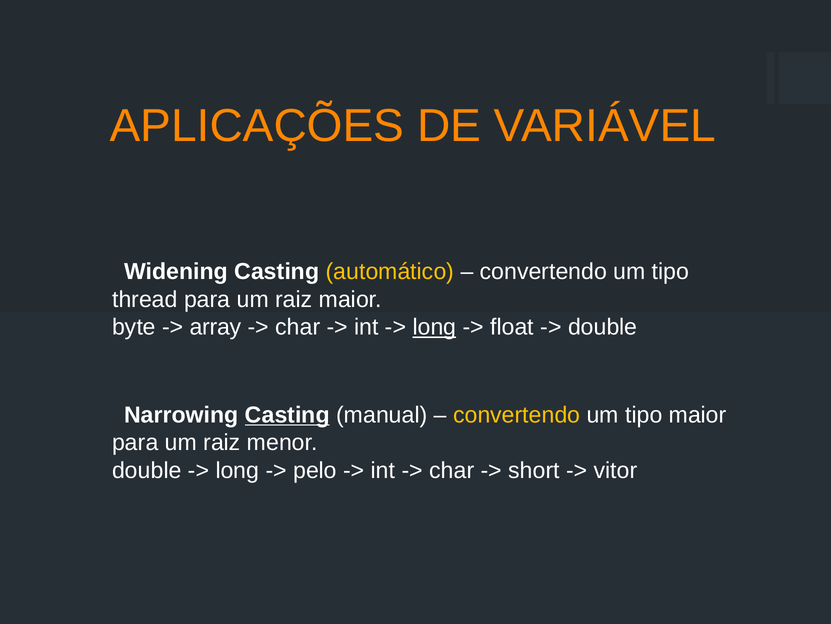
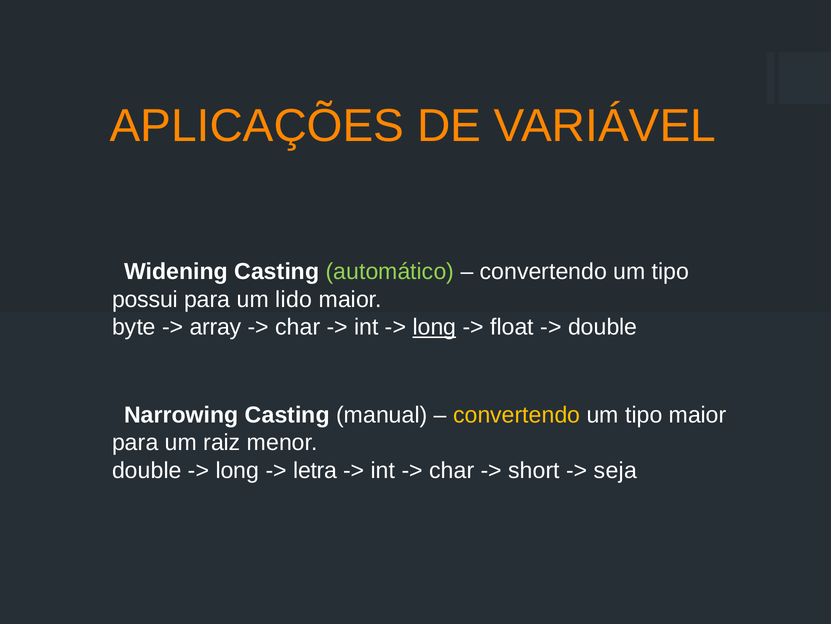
automático colour: yellow -> light green
thread: thread -> possui
raiz at (294, 299): raiz -> lido
Casting at (287, 415) underline: present -> none
pelo: pelo -> letra
vitor: vitor -> seja
